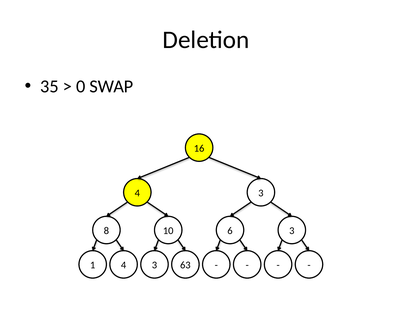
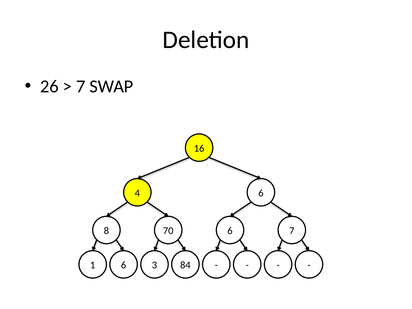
35: 35 -> 26
0 at (81, 86): 0 -> 7
3 at (261, 193): 3 -> 6
10: 10 -> 70
6 3: 3 -> 7
1 4: 4 -> 6
63: 63 -> 84
